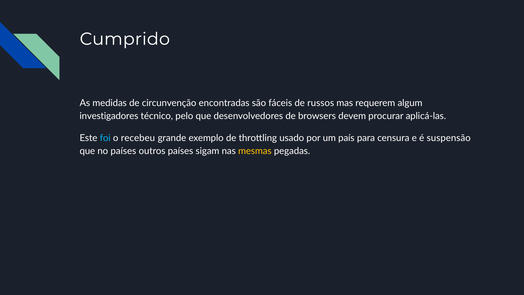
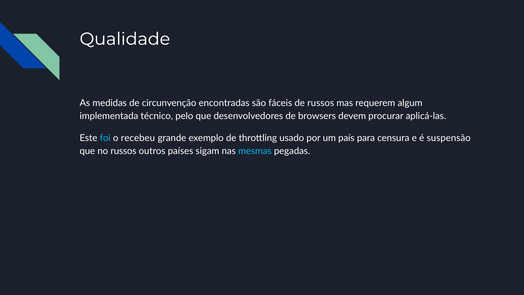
Cumprido: Cumprido -> Qualidade
investigadores: investigadores -> implementada
no países: países -> russos
mesmas colour: yellow -> light blue
